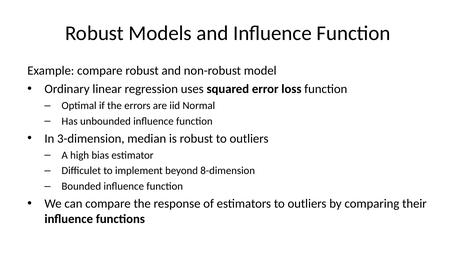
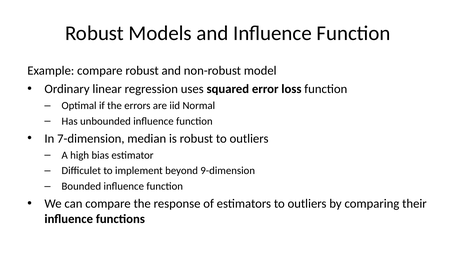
3-dimension: 3-dimension -> 7-dimension
8-dimension: 8-dimension -> 9-dimension
